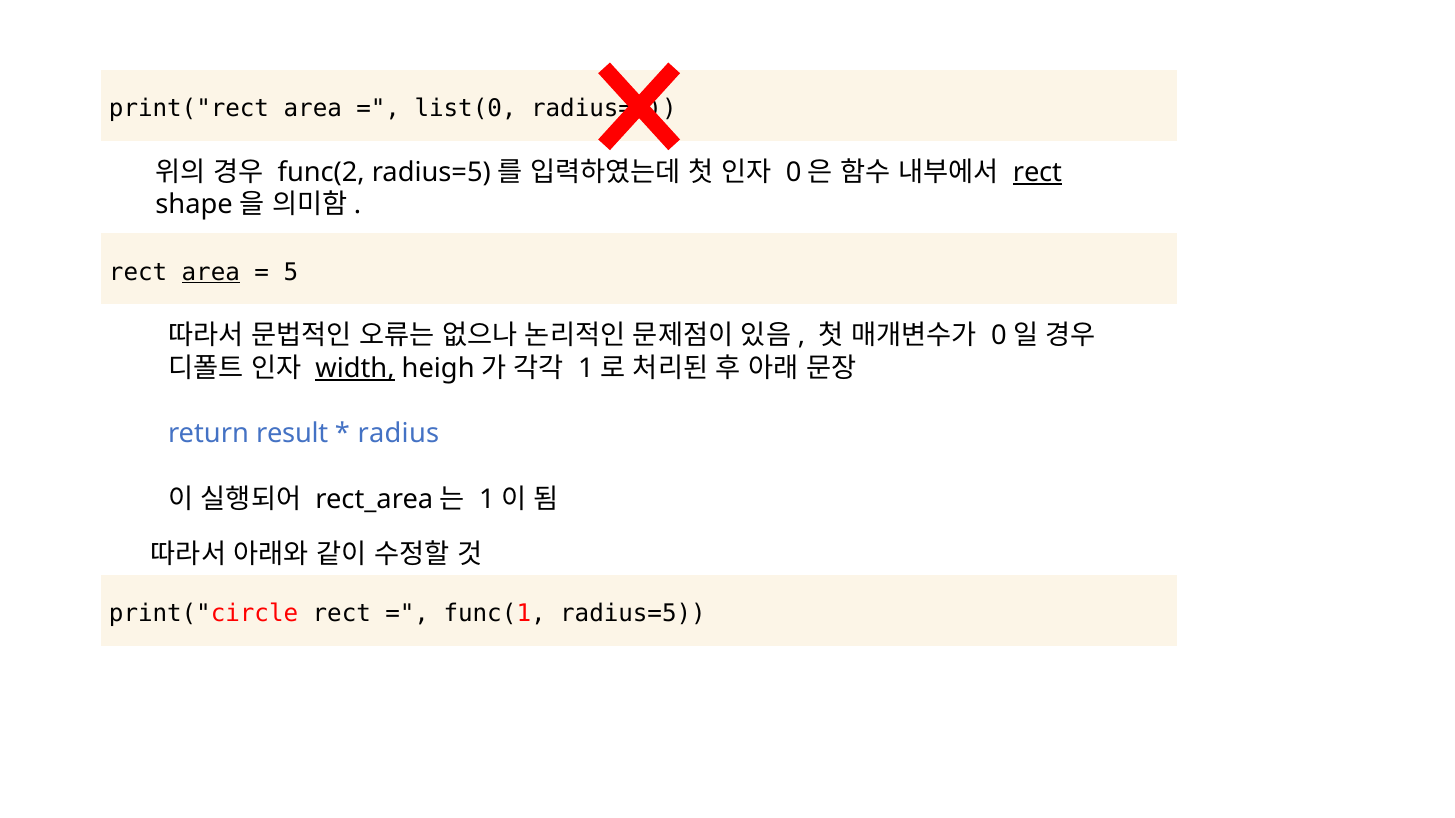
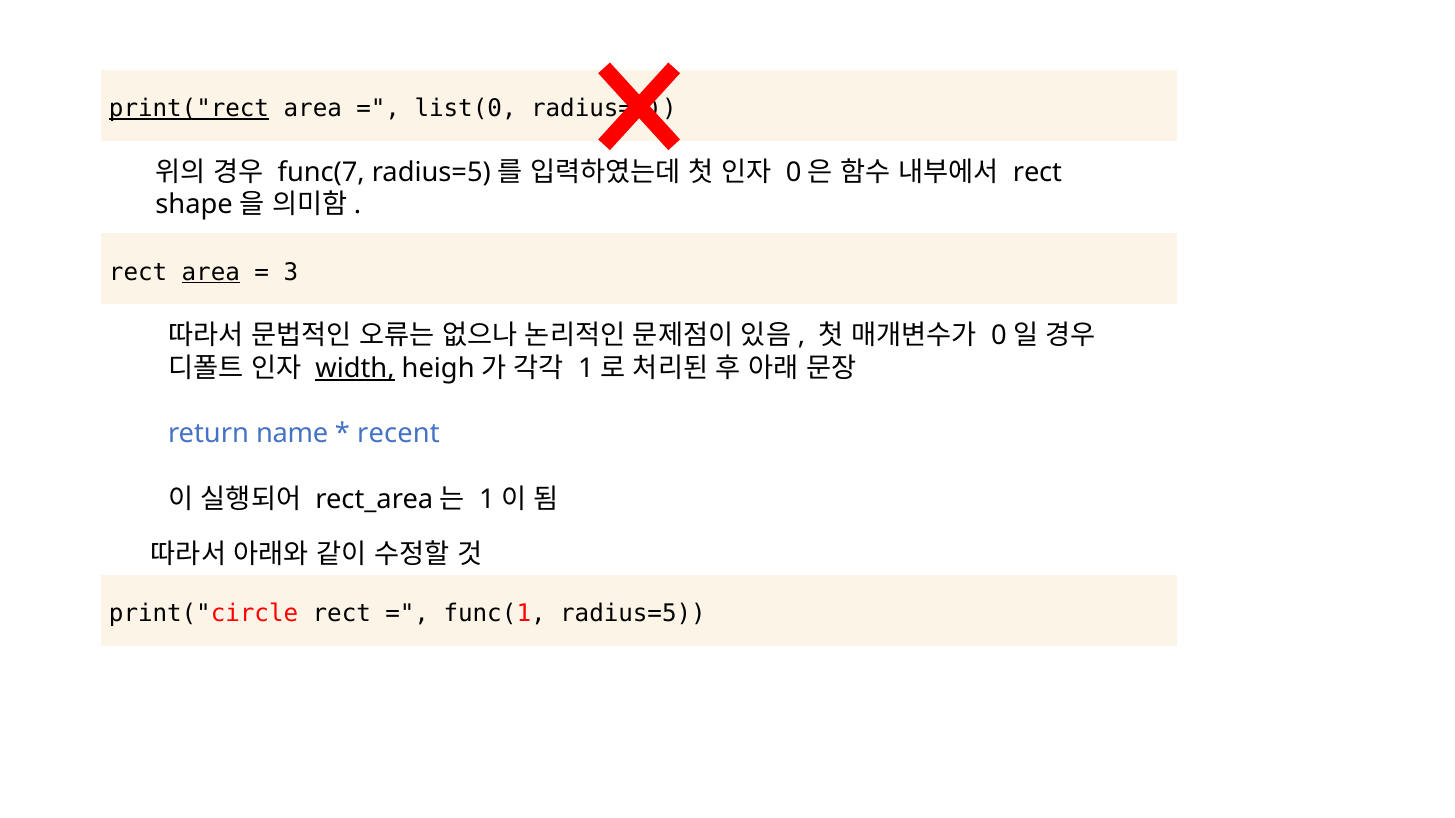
print("rect underline: none -> present
func(2: func(2 -> func(7
rect at (1037, 172) underline: present -> none
5: 5 -> 3
result: result -> name
radius: radius -> recent
